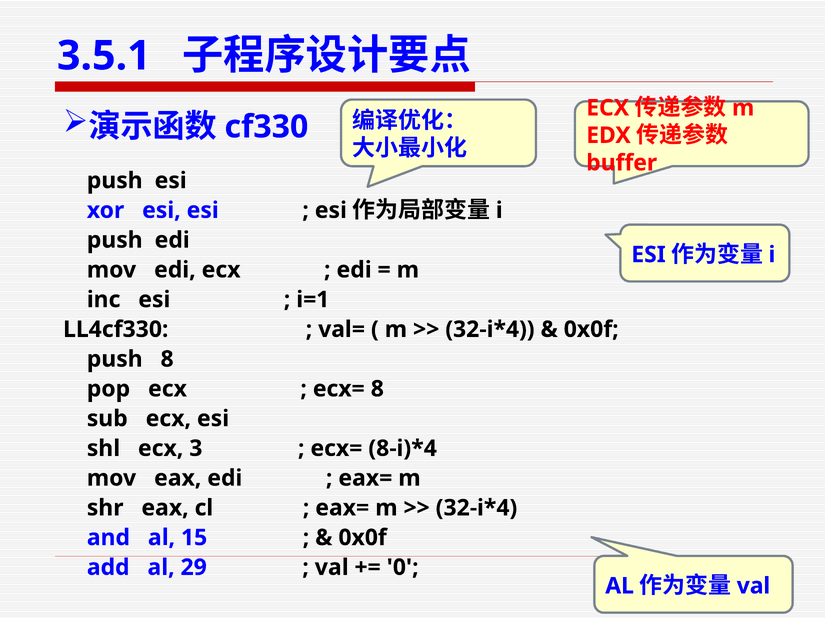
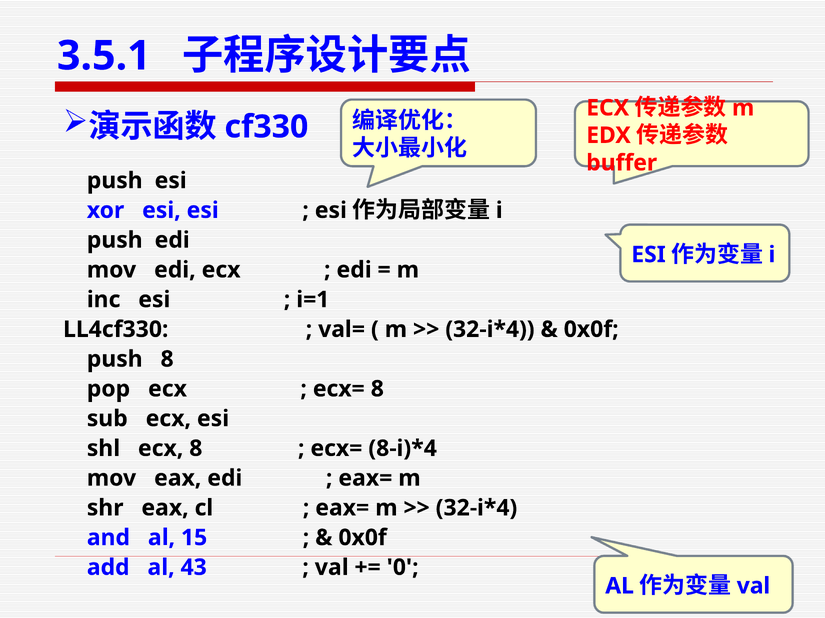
ecx 3: 3 -> 8
29: 29 -> 43
